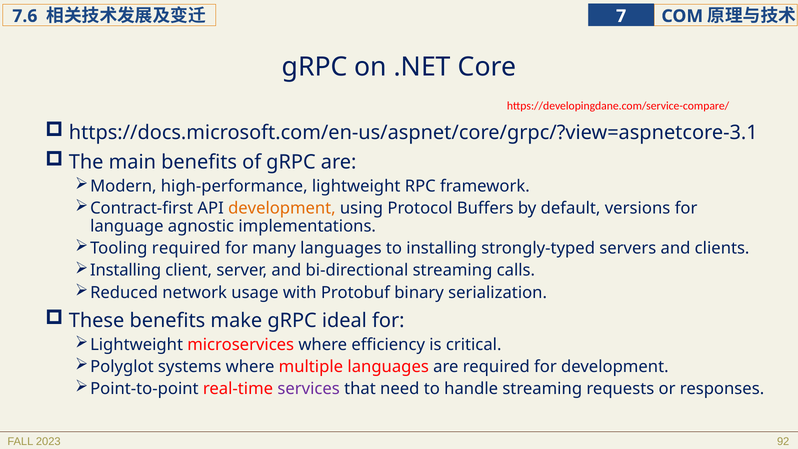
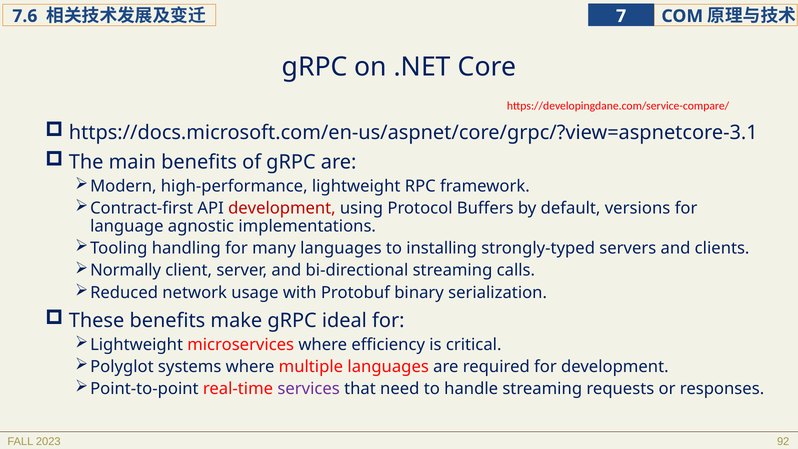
development at (282, 208) colour: orange -> red
Tooling required: required -> handling
Installing at (126, 270): Installing -> Normally
